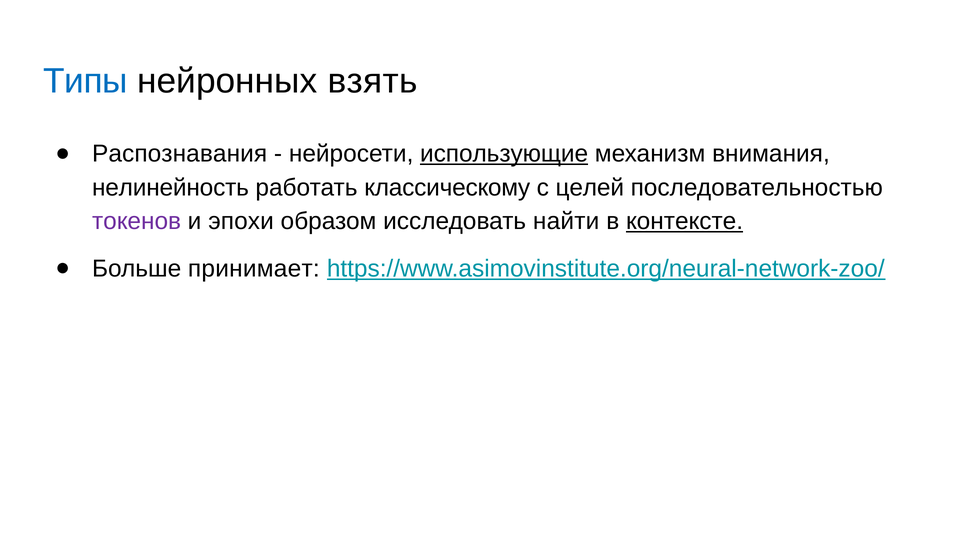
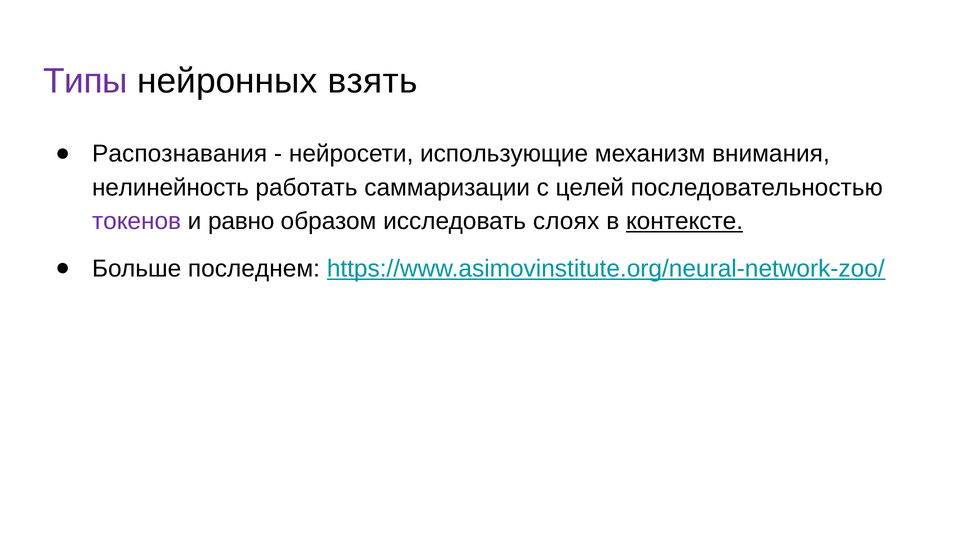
Типы colour: blue -> purple
использующие underline: present -> none
классическому: классическому -> саммаризации
эпохи: эпохи -> равно
найти: найти -> слоях
принимает: принимает -> последнем
